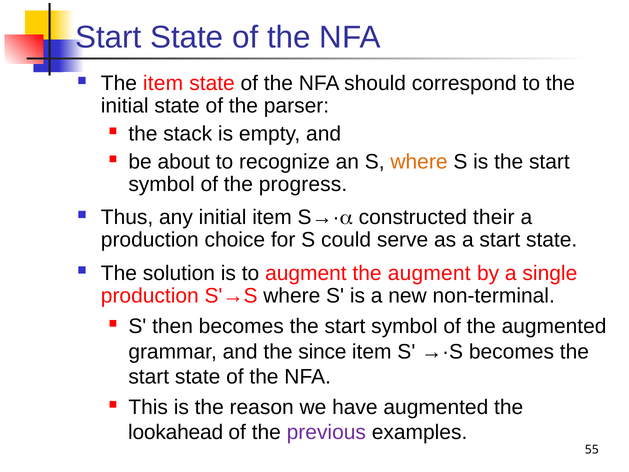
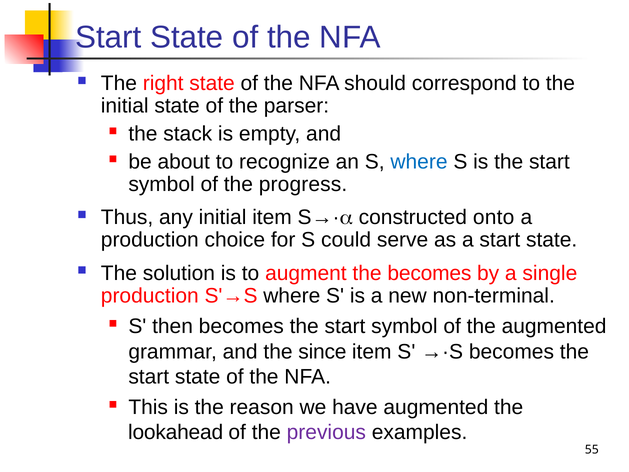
The item: item -> right
where at (419, 162) colour: orange -> blue
their: their -> onto
the augment: augment -> becomes
